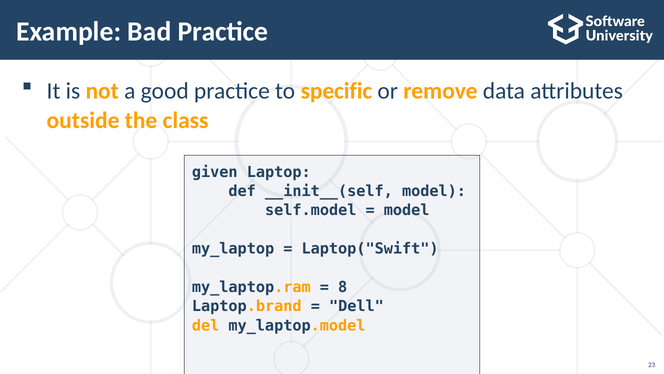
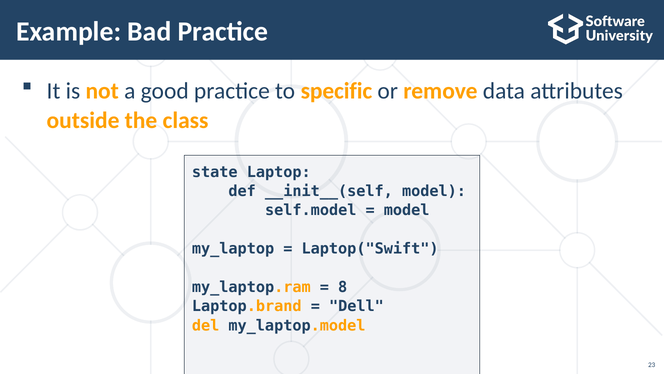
given: given -> state
